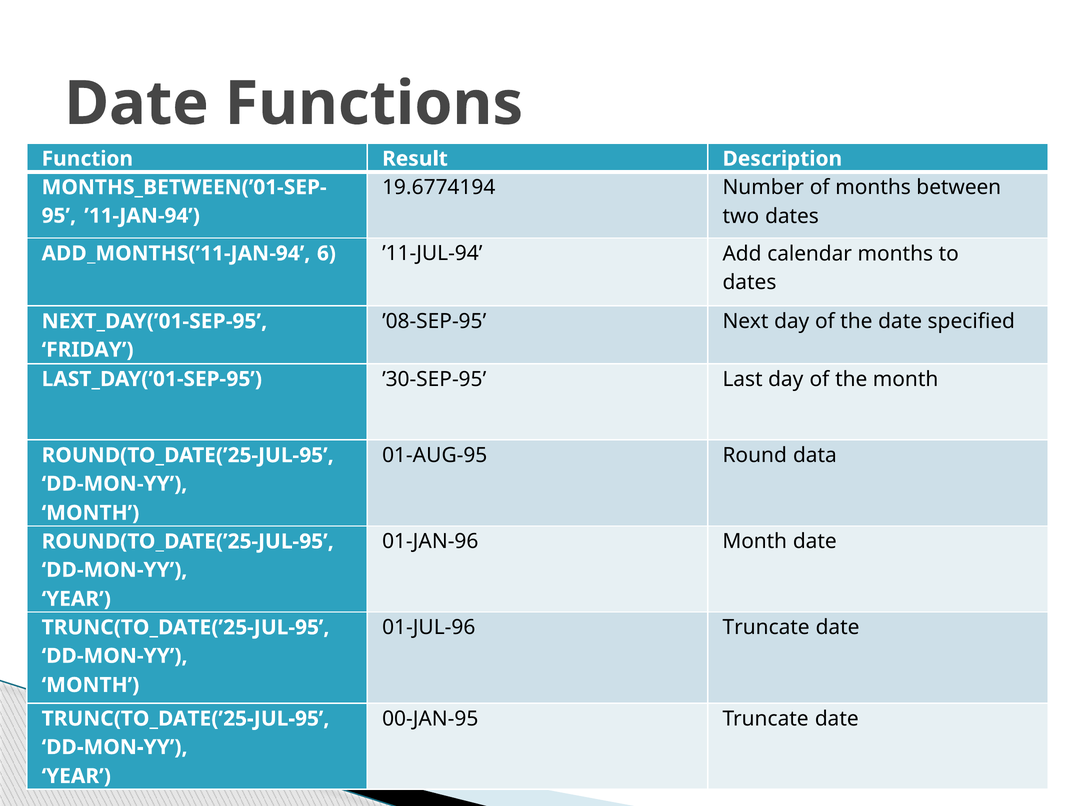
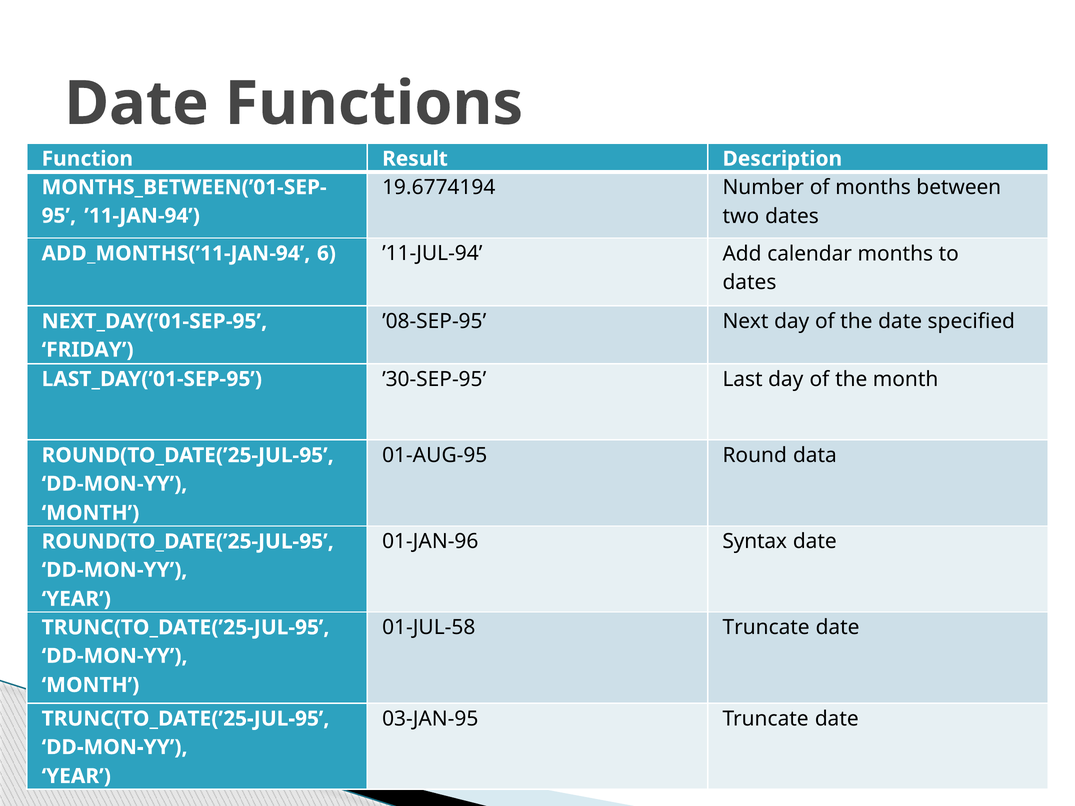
01-JAN-96 Month: Month -> Syntax
01-JUL-96: 01-JUL-96 -> 01-JUL-58
00-JAN-95: 00-JAN-95 -> 03-JAN-95
